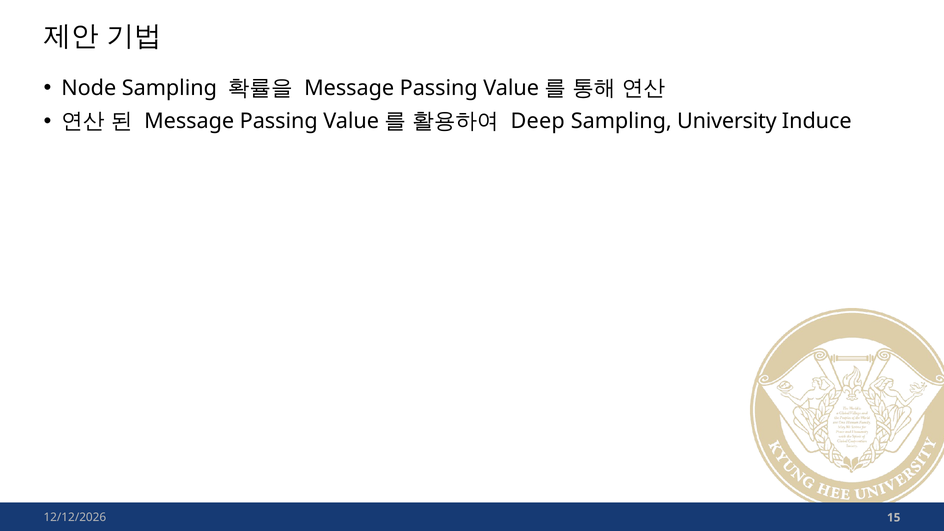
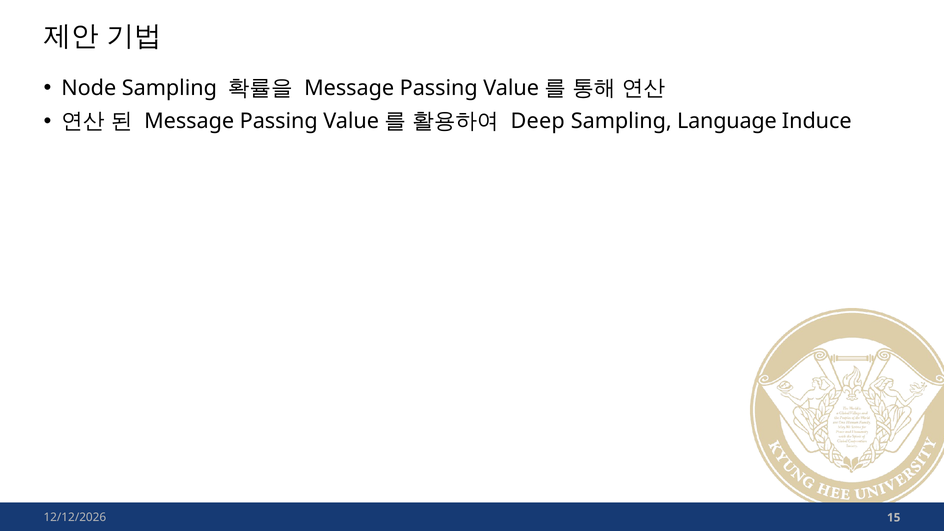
University: University -> Language
